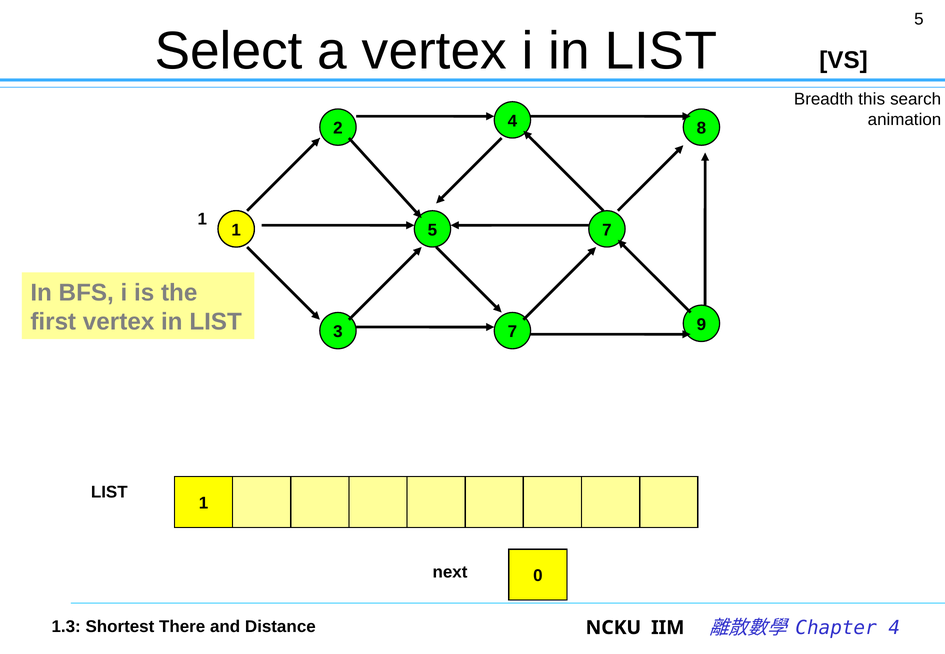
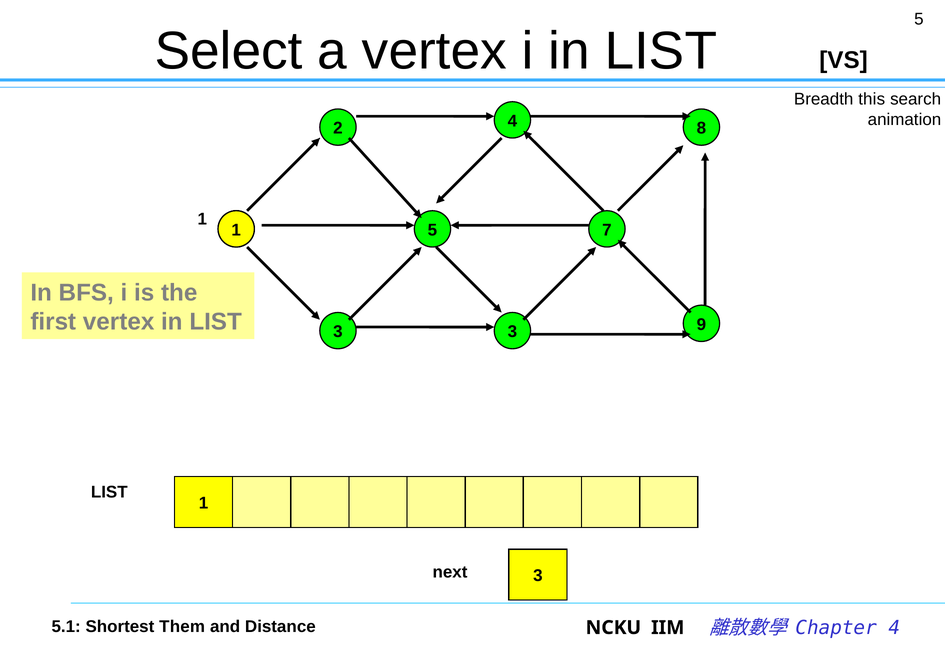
3 7: 7 -> 3
next 0: 0 -> 3
1.3: 1.3 -> 5.1
There: There -> Them
